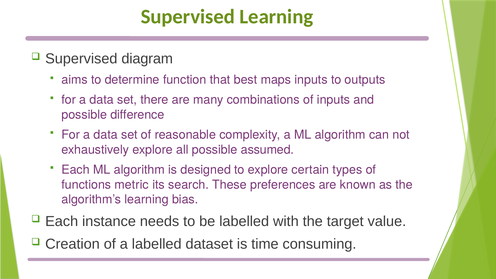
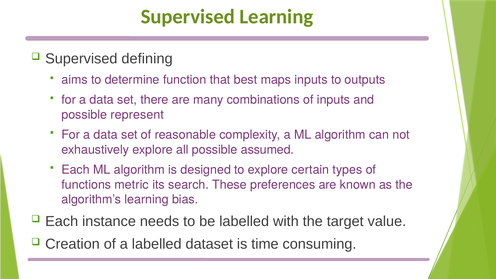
diagram: diagram -> defining
difference: difference -> represent
